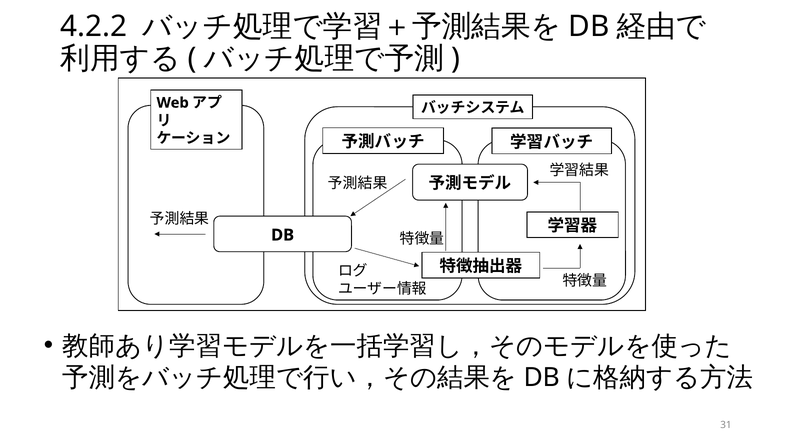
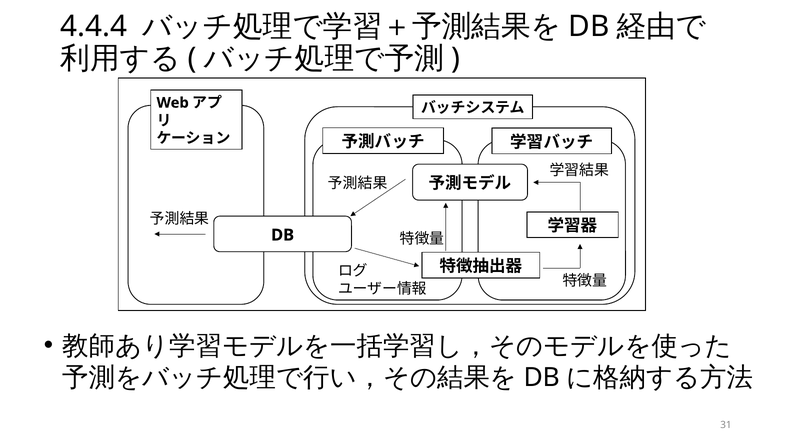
4.2.2: 4.2.2 -> 4.4.4
